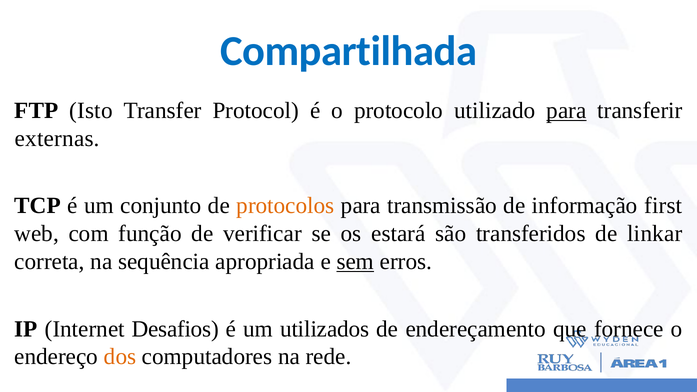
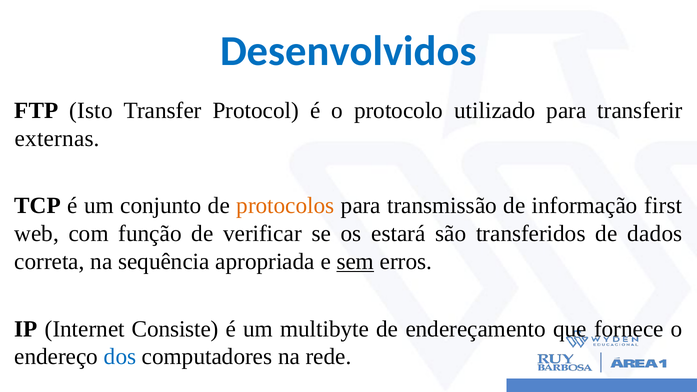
Compartilhada: Compartilhada -> Desenvolvidos
para at (566, 111) underline: present -> none
linkar: linkar -> dados
Desafios: Desafios -> Consiste
utilizados: utilizados -> multibyte
dos colour: orange -> blue
